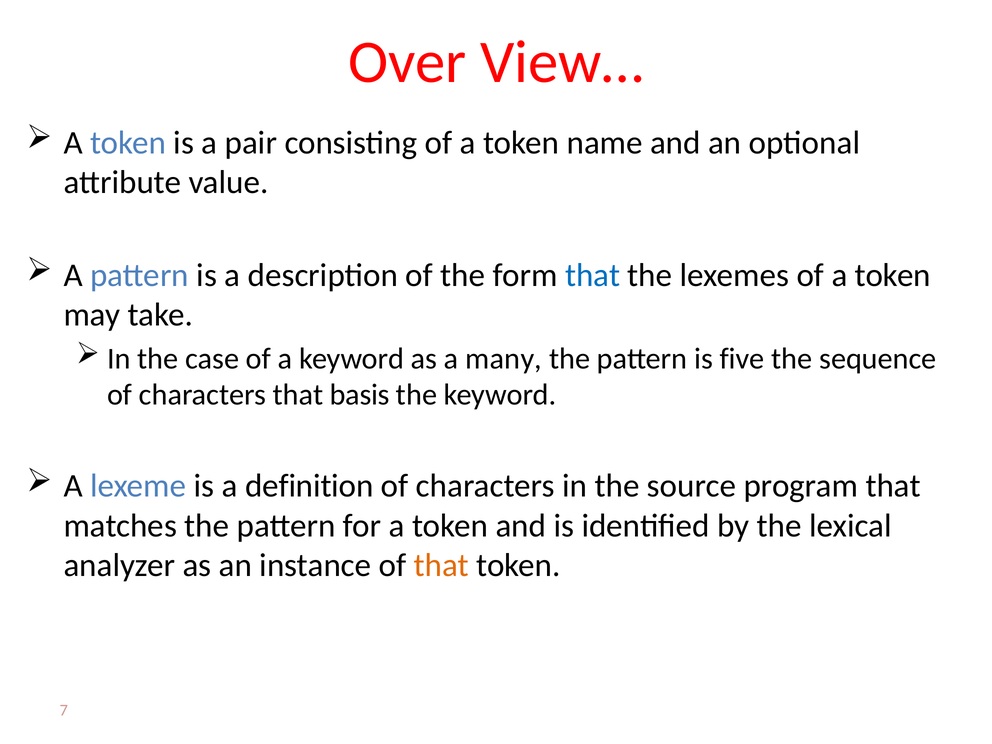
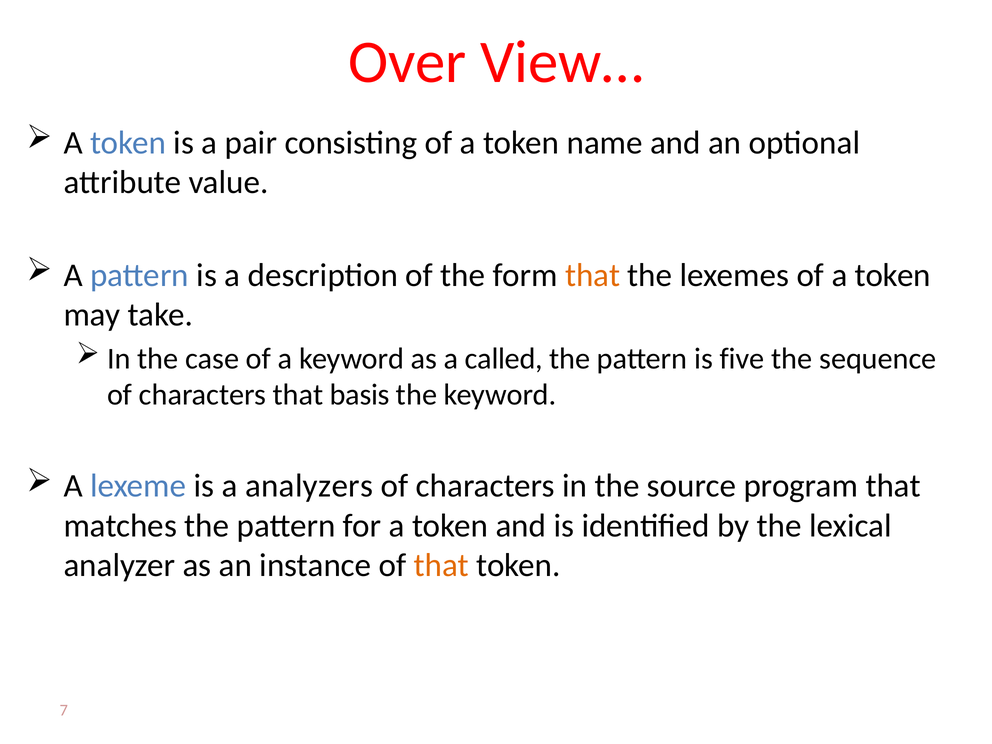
that at (593, 275) colour: blue -> orange
many: many -> called
definition: definition -> analyzers
